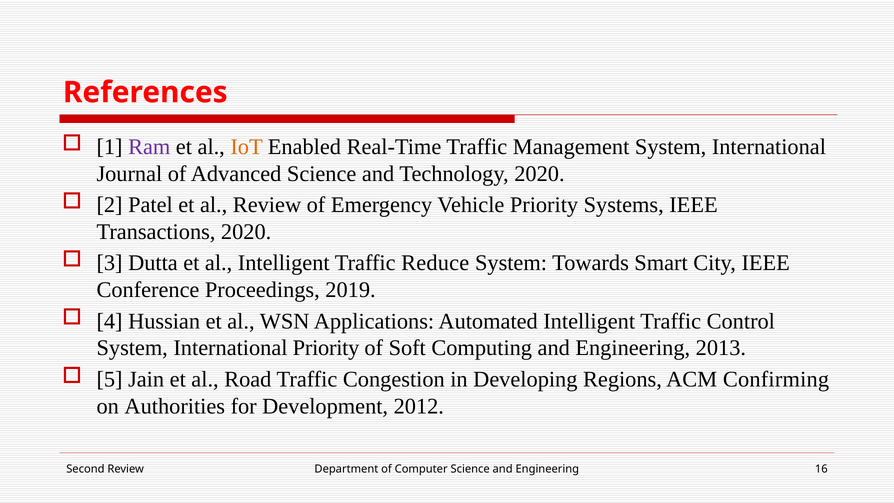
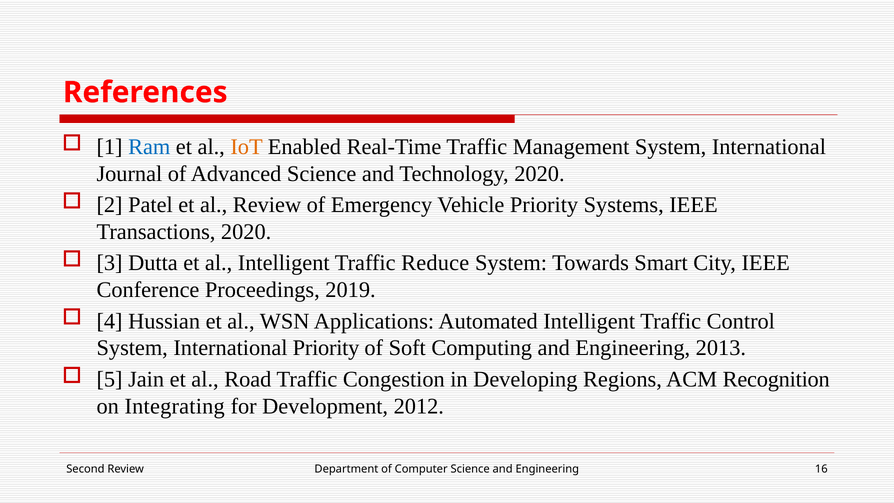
Ram colour: purple -> blue
Confirming: Confirming -> Recognition
Authorities: Authorities -> Integrating
